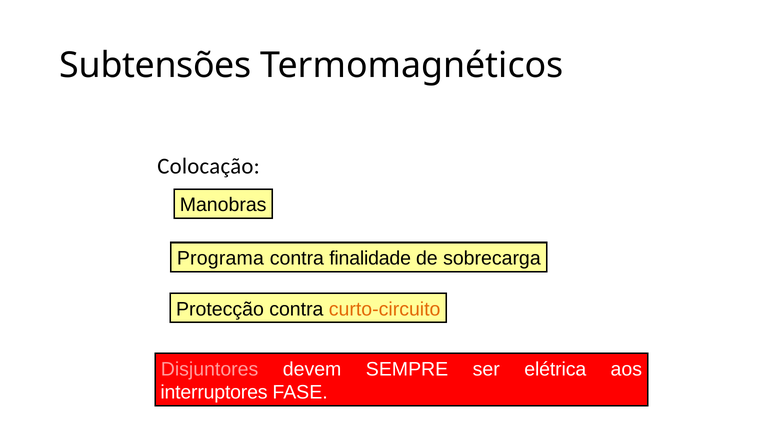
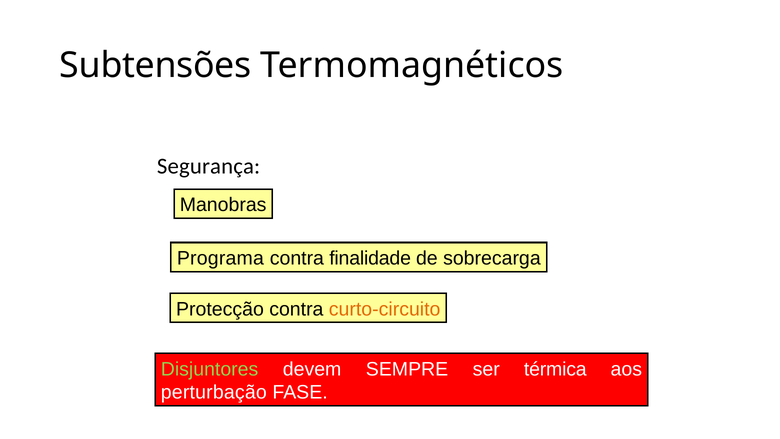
Colocação: Colocação -> Segurança
Disjuntores colour: pink -> light green
elétrica: elétrica -> térmica
interruptores: interruptores -> perturbação
